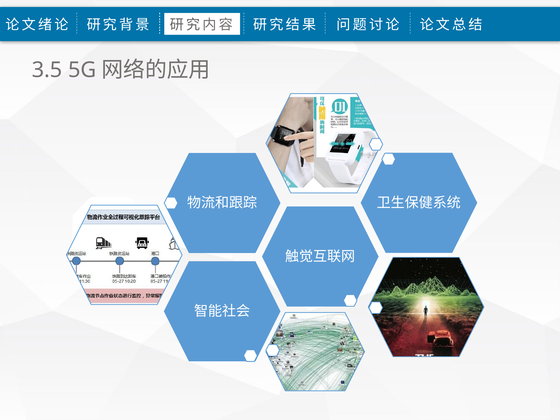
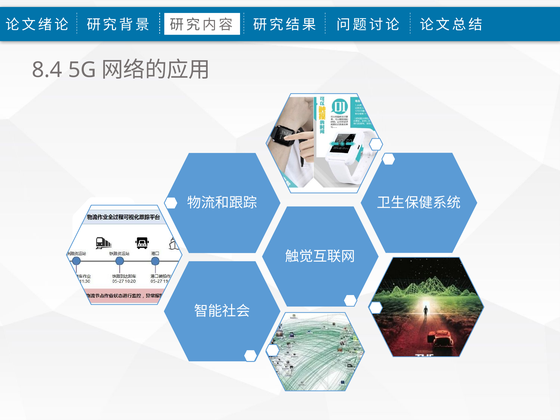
3.5: 3.5 -> 8.4
